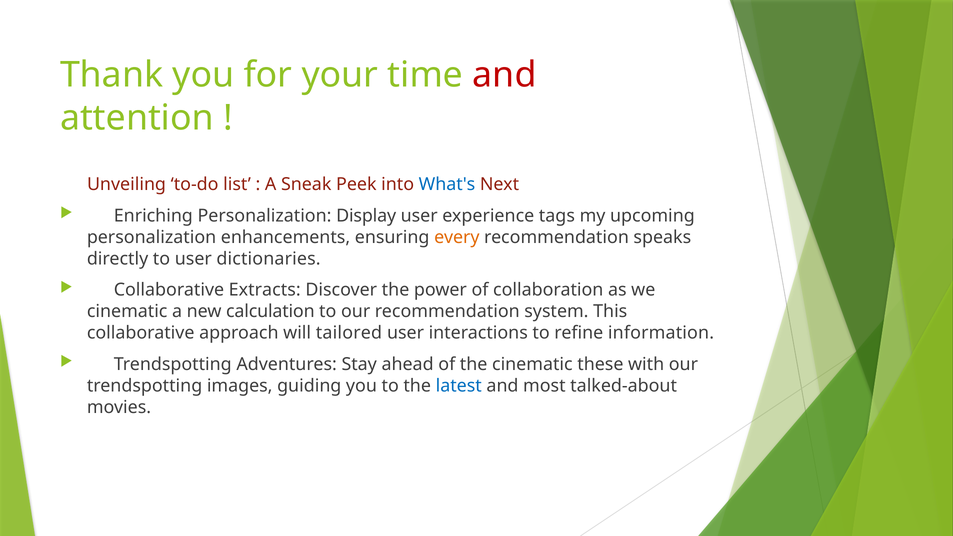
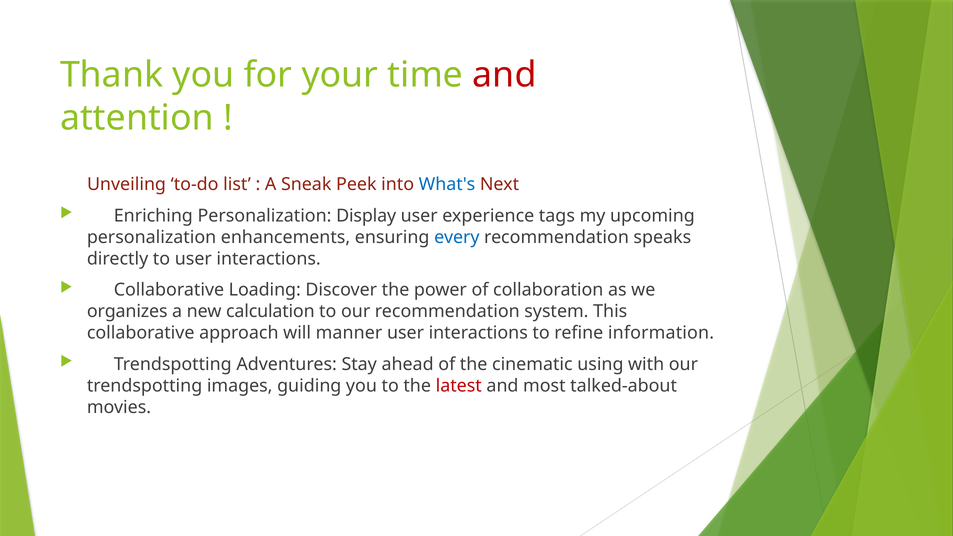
every colour: orange -> blue
to user dictionaries: dictionaries -> interactions
Extracts: Extracts -> Loading
cinematic at (127, 312): cinematic -> organizes
tailored: tailored -> manner
these: these -> using
latest colour: blue -> red
